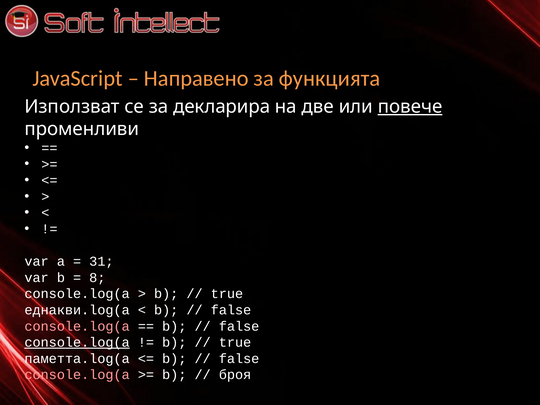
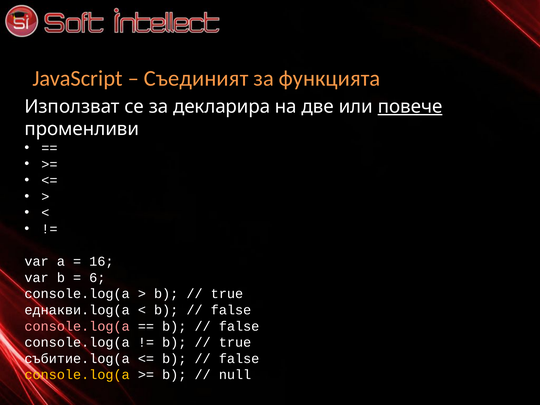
Направено: Направено -> Съединият
31: 31 -> 16
8: 8 -> 6
console.log(a at (77, 342) underline: present -> none
паметта.log(a: паметта.log(a -> събитие.log(a
console.log(a at (77, 375) colour: pink -> yellow
броя: броя -> null
